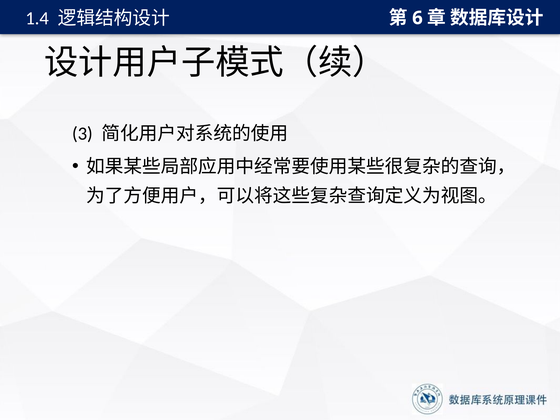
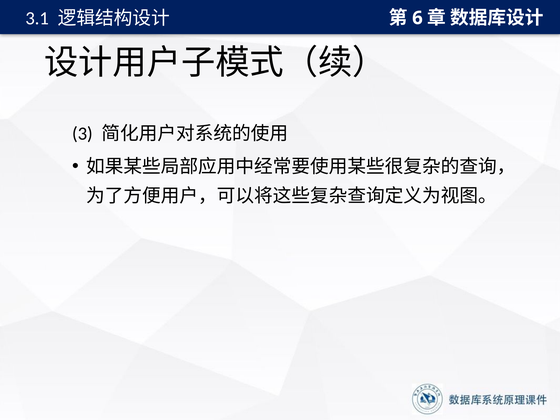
1.4: 1.4 -> 3.1
